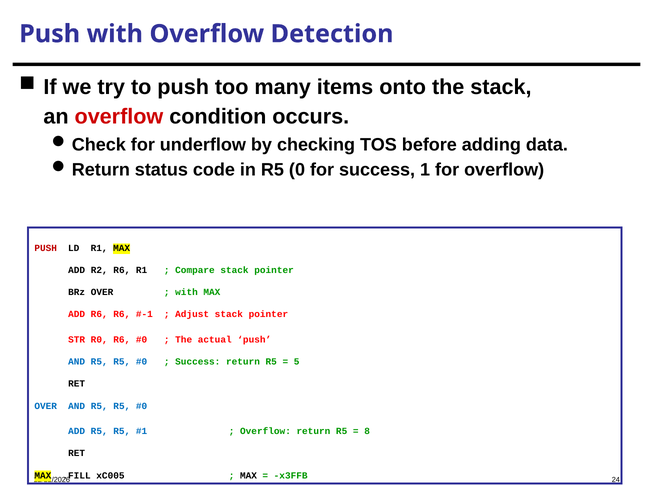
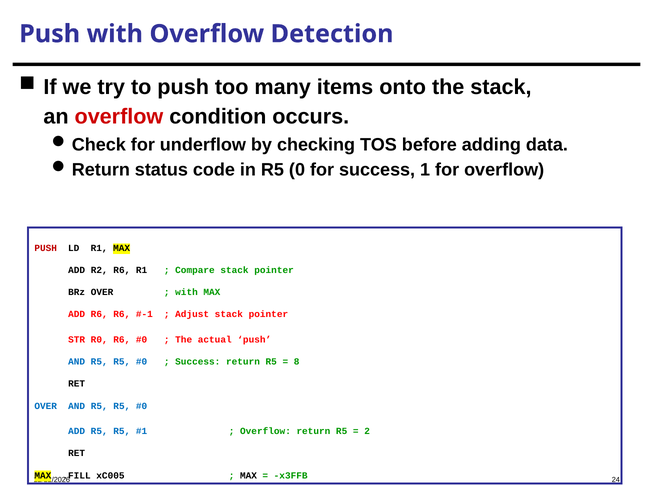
5: 5 -> 8
8: 8 -> 2
